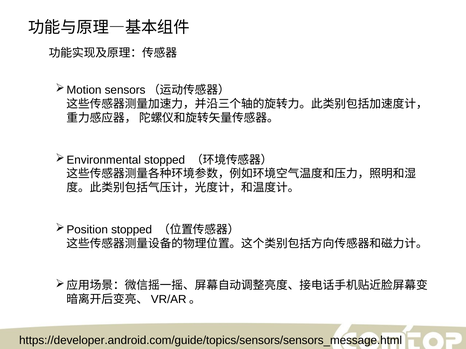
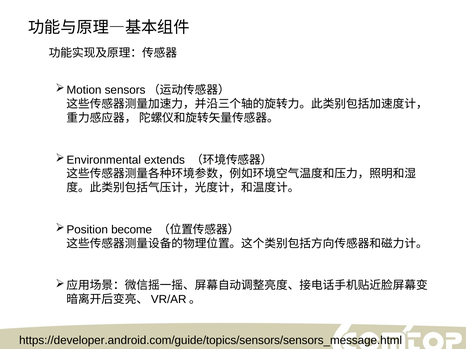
stopped at (165, 160): stopped -> extends
stopped at (132, 230): stopped -> become
